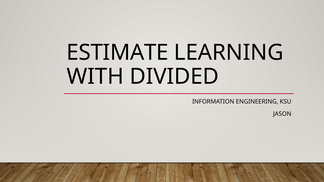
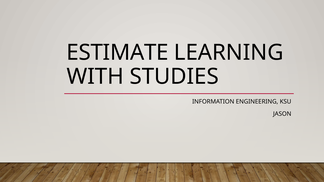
DIVIDED: DIVIDED -> STUDIES
